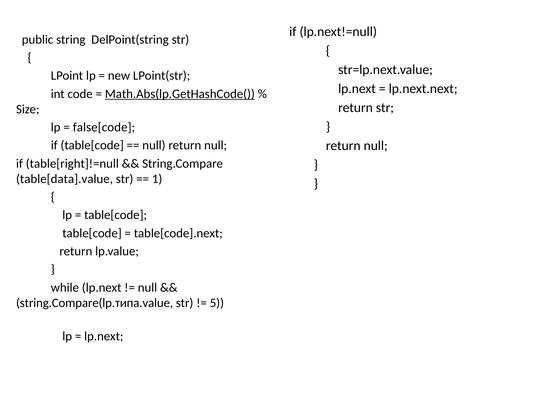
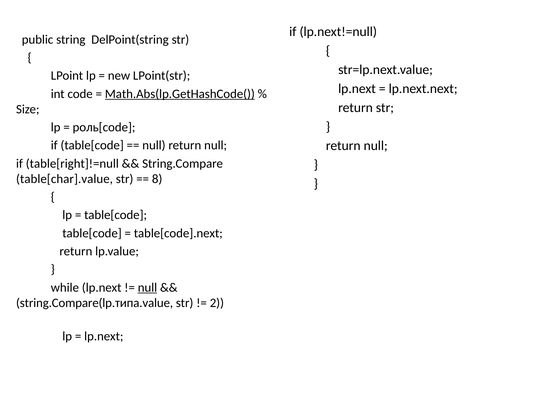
false[code: false[code -> роль[code
table[data].value: table[data].value -> table[char].value
1: 1 -> 8
null at (147, 287) underline: none -> present
5: 5 -> 2
